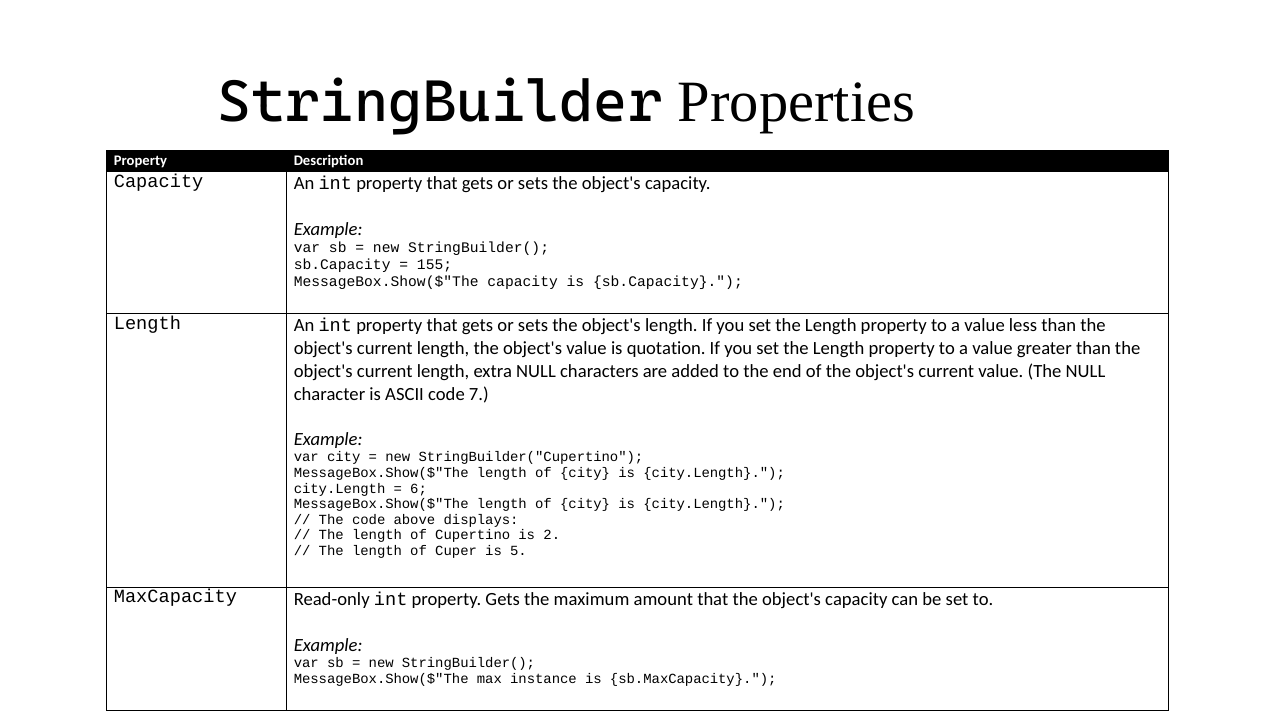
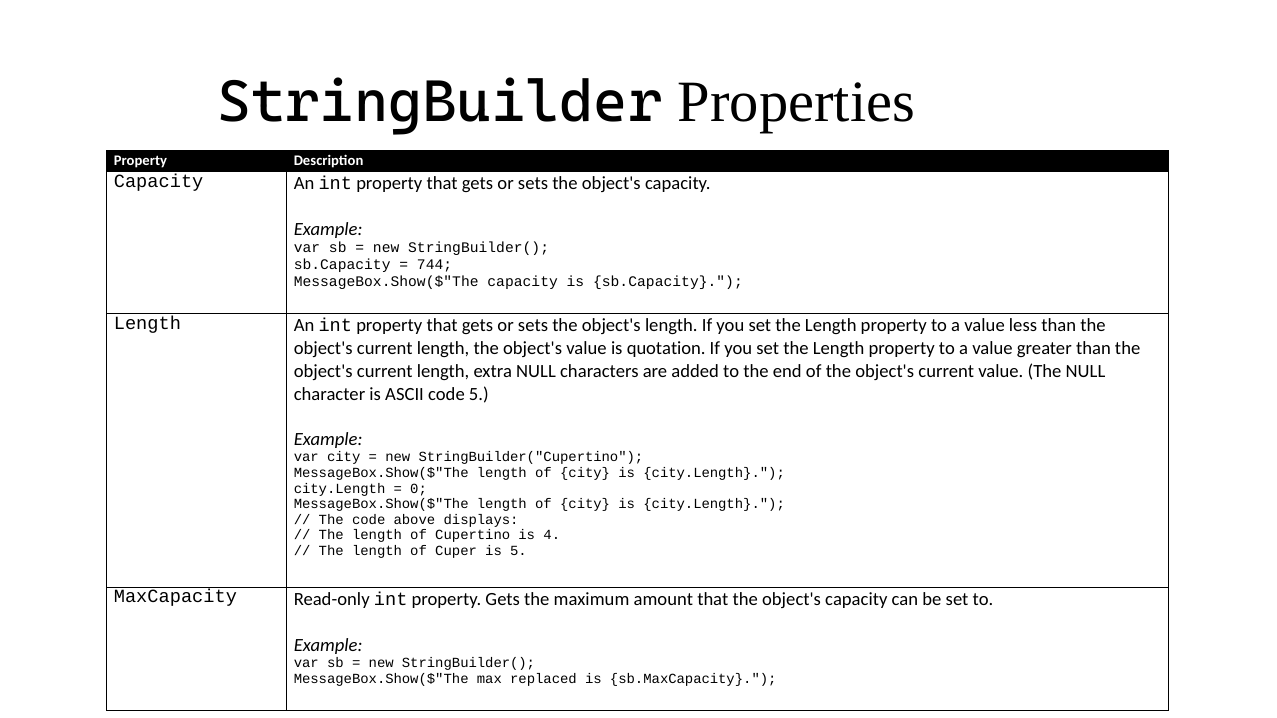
155: 155 -> 744
code 7: 7 -> 5
6: 6 -> 0
2: 2 -> 4
instance: instance -> replaced
